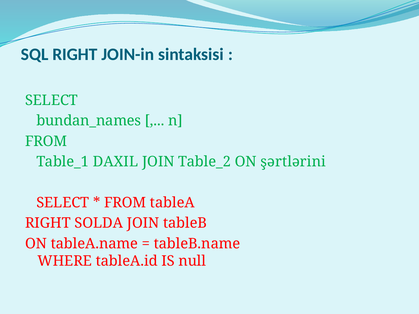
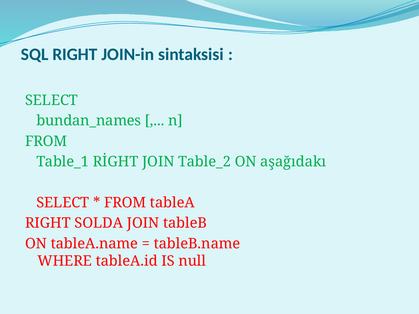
DAXIL: DAXIL -> RİGHT
şərtlərini: şərtlərini -> aşağıdakı
